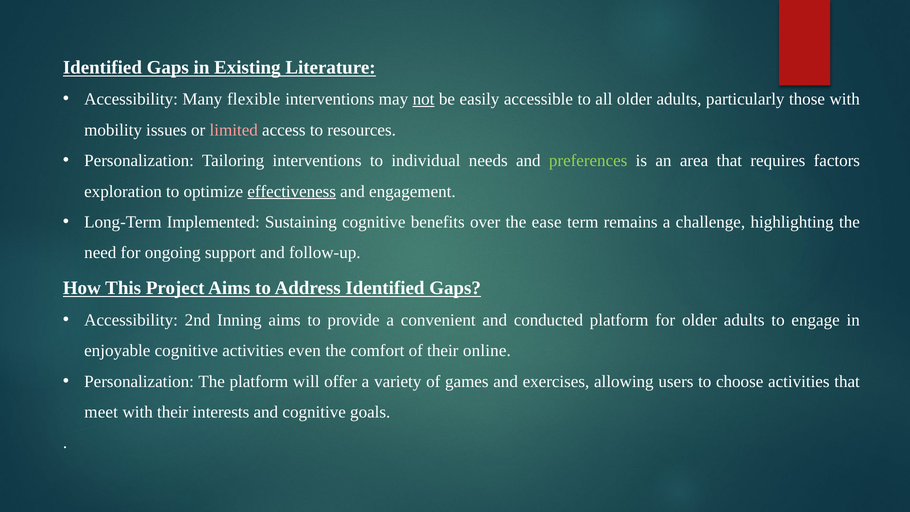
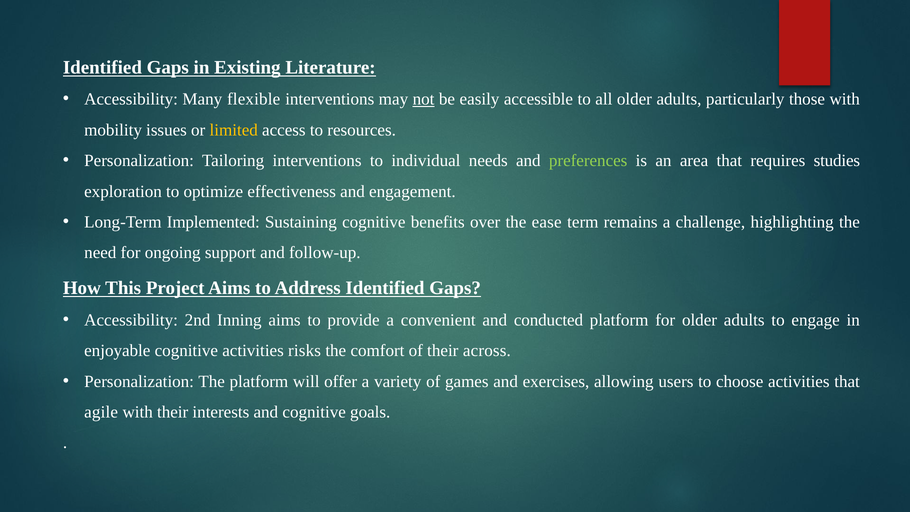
limited colour: pink -> yellow
factors: factors -> studies
effectiveness underline: present -> none
even: even -> risks
online: online -> across
meet: meet -> agile
